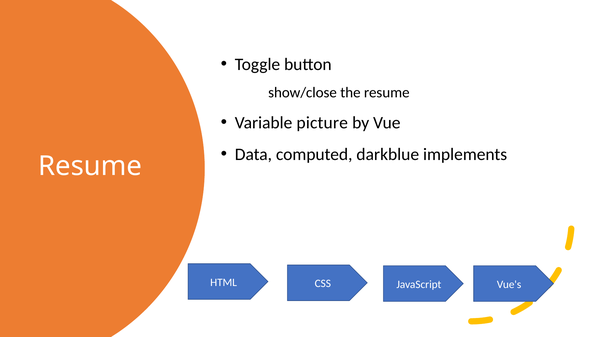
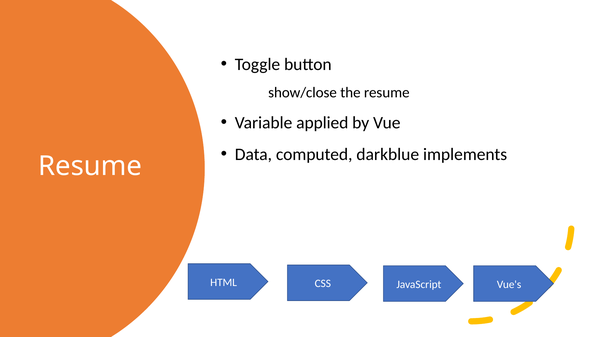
picture: picture -> applied
